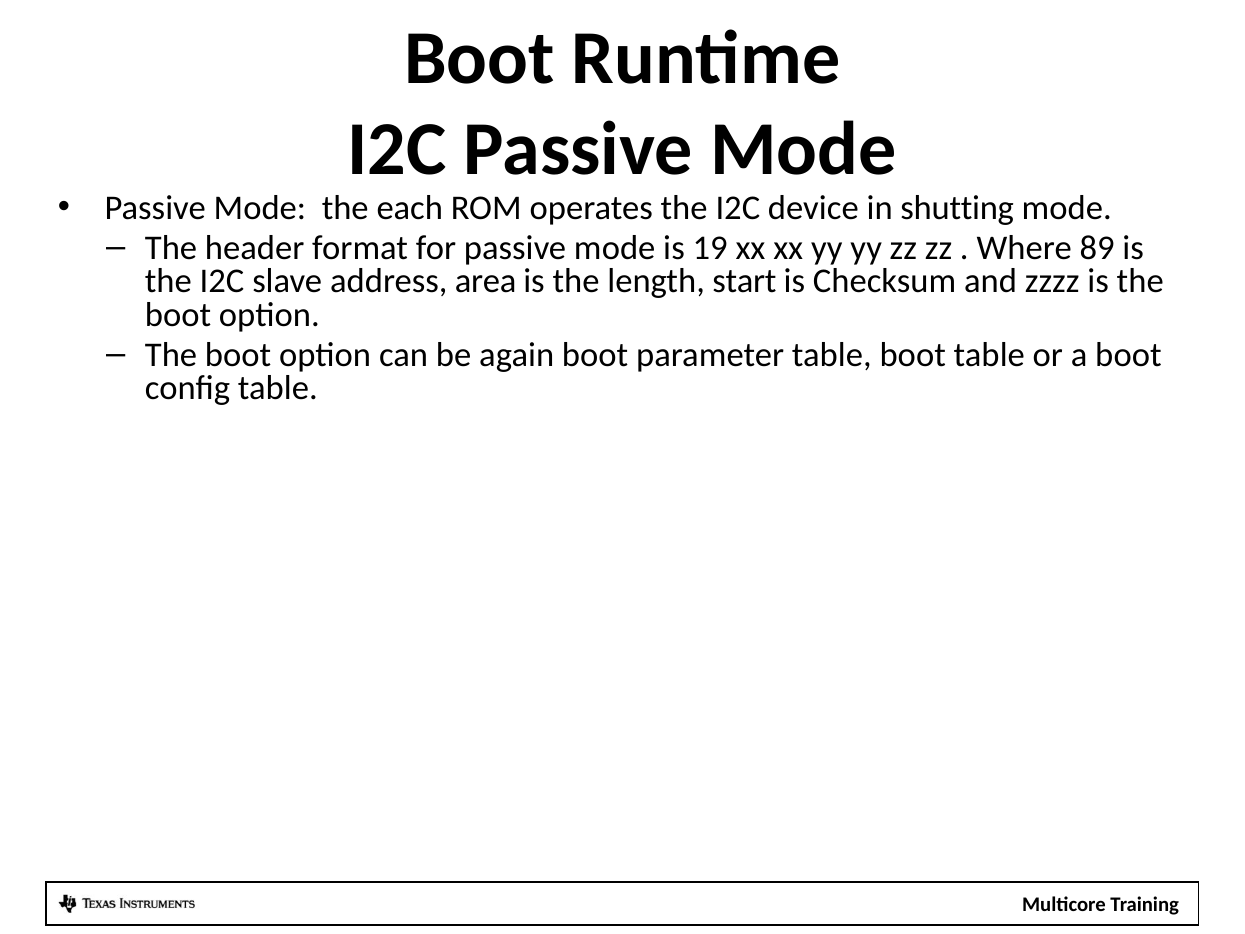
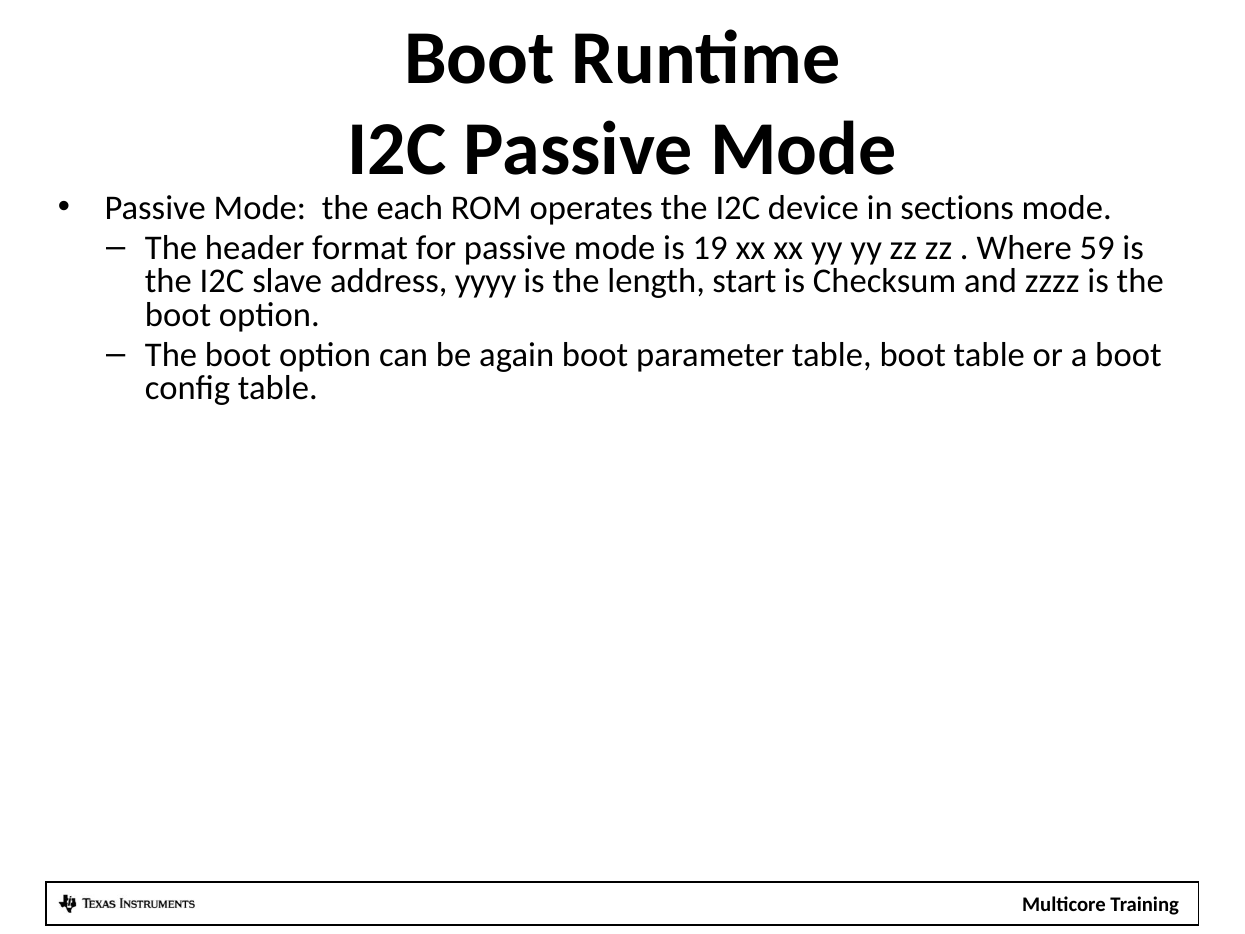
shutting: shutting -> sections
89: 89 -> 59
area: area -> yyyy
